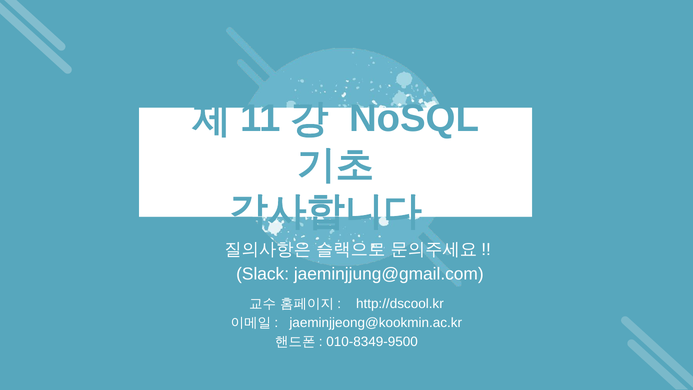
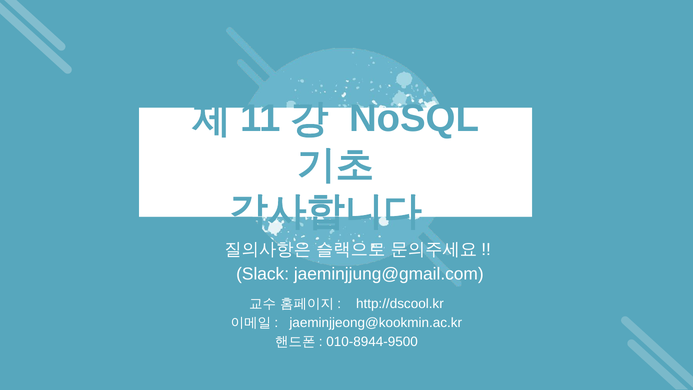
010-8349-9500: 010-8349-9500 -> 010-8944-9500
